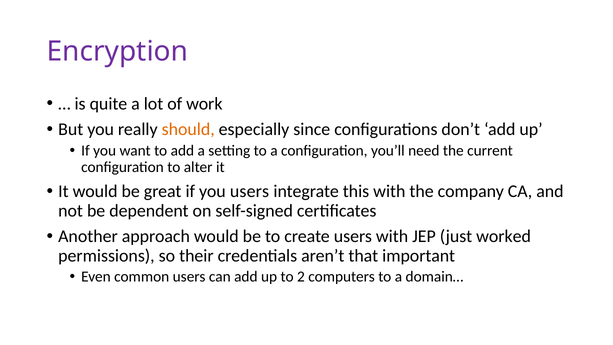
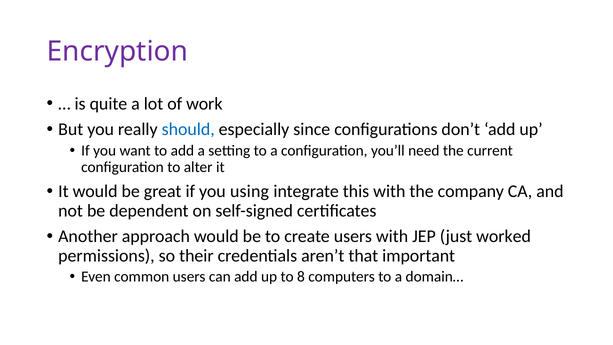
should colour: orange -> blue
you users: users -> using
2: 2 -> 8
